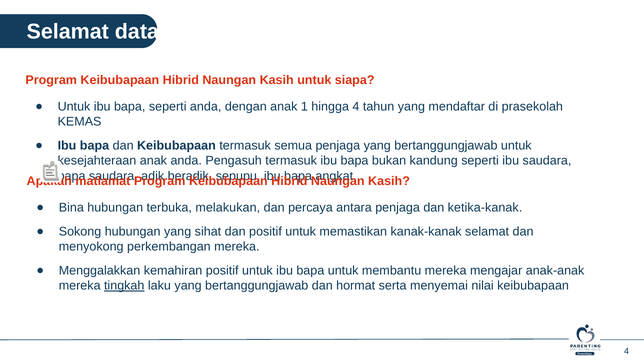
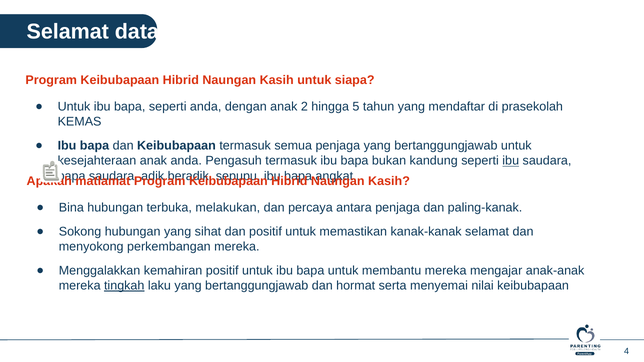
1: 1 -> 2
hingga 4: 4 -> 5
ibu at (511, 161) underline: none -> present
ketika-kanak: ketika-kanak -> paling-kanak
